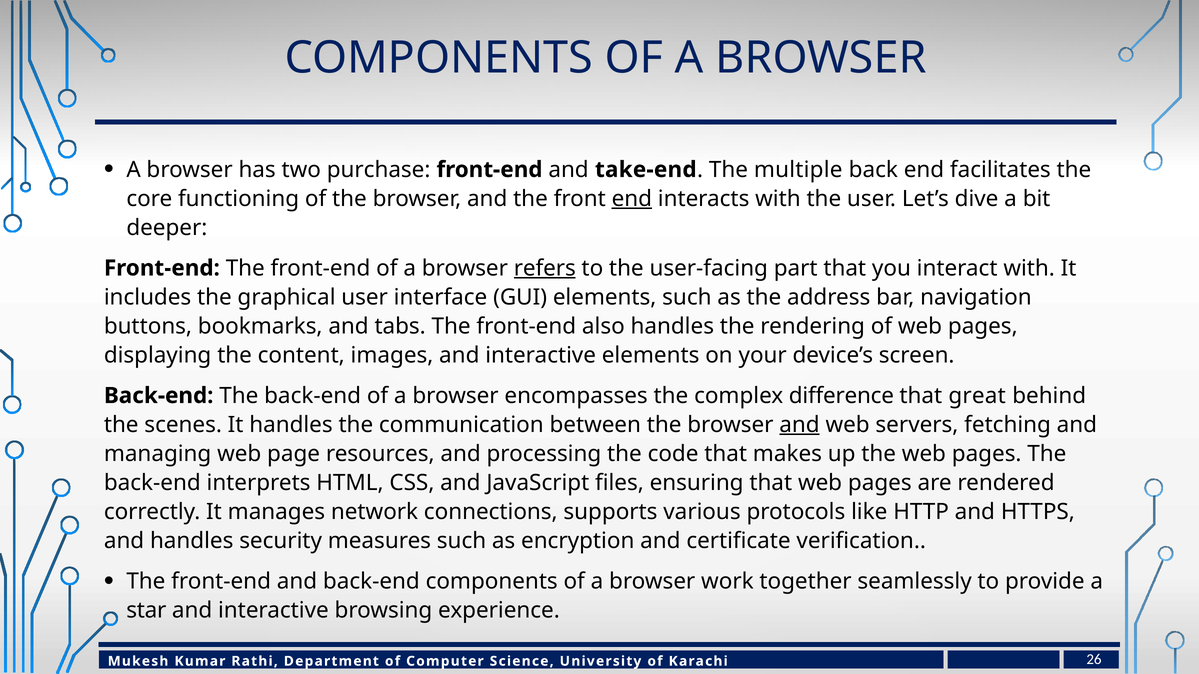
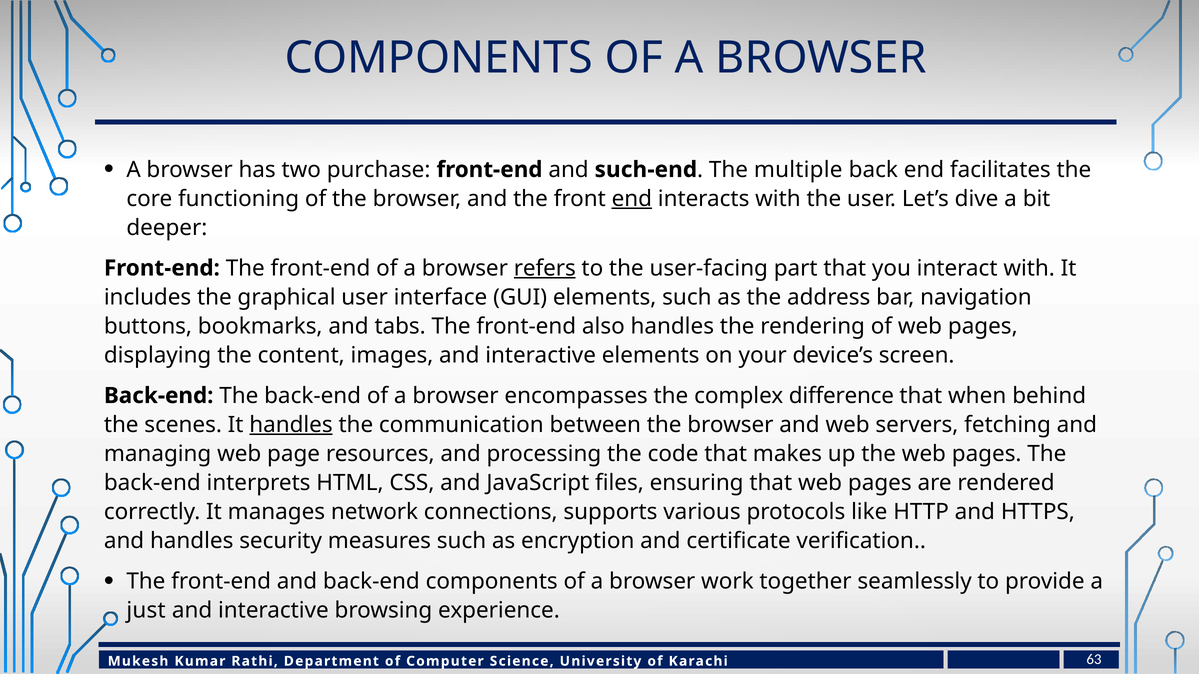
take-end: take-end -> such-end
great: great -> when
handles at (291, 425) underline: none -> present
and at (799, 425) underline: present -> none
star: star -> just
26: 26 -> 63
